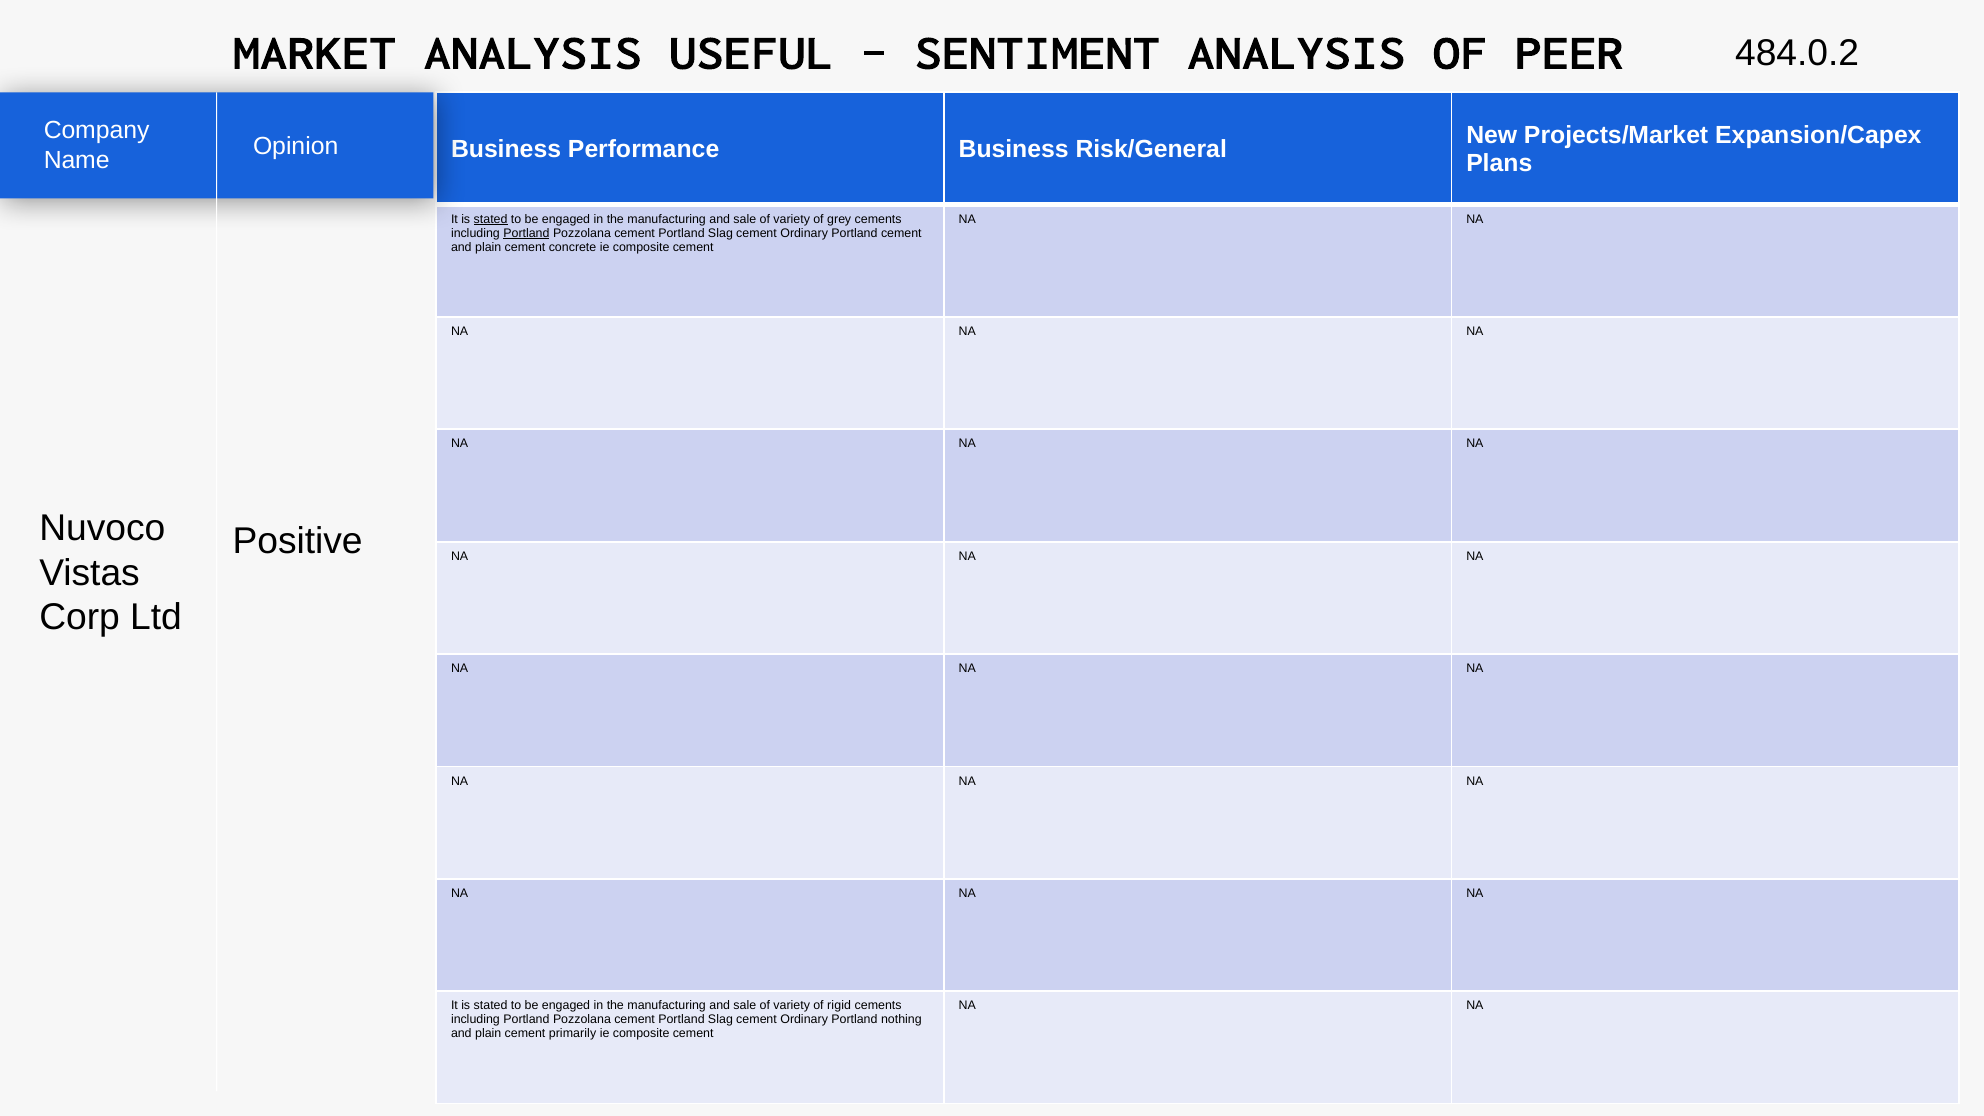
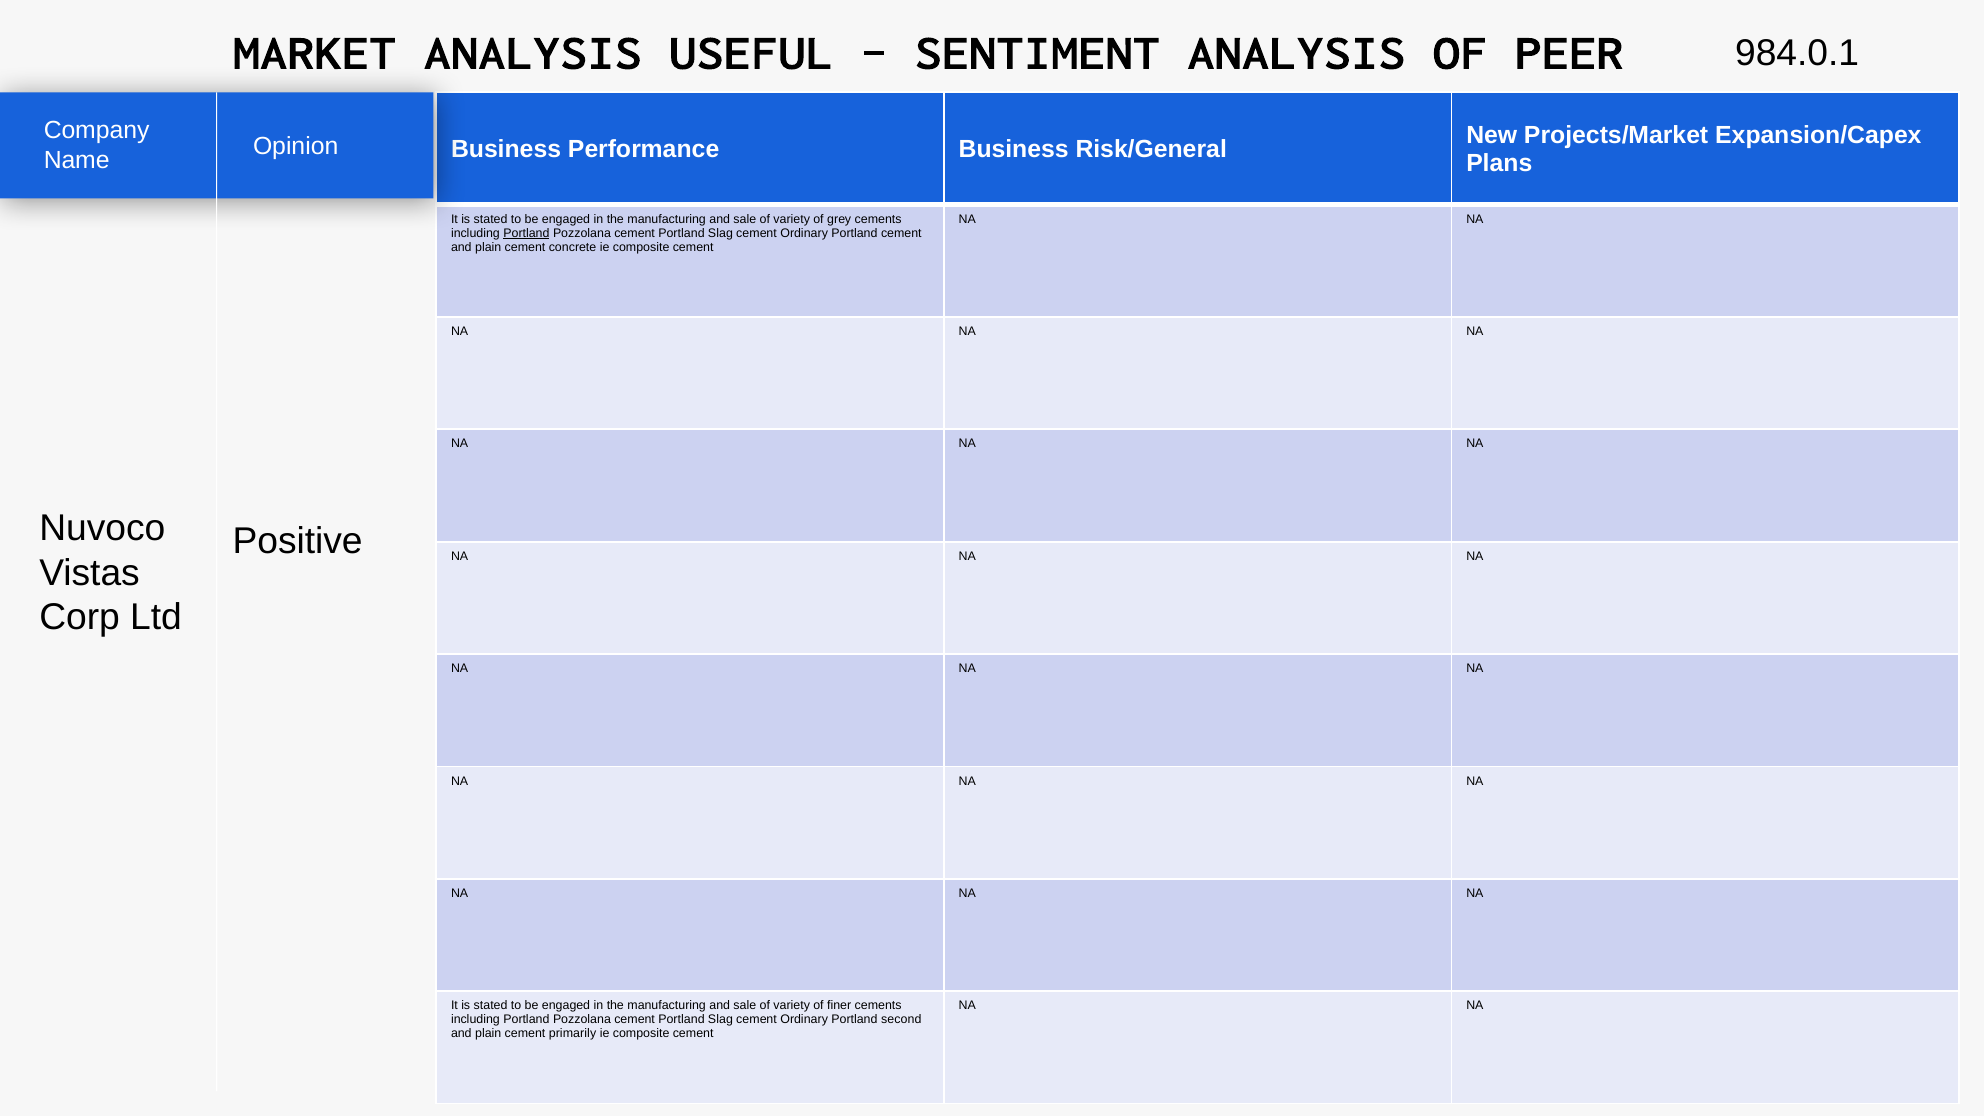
484.0.2: 484.0.2 -> 984.0.1
stated at (491, 219) underline: present -> none
rigid: rigid -> finer
nothing: nothing -> second
